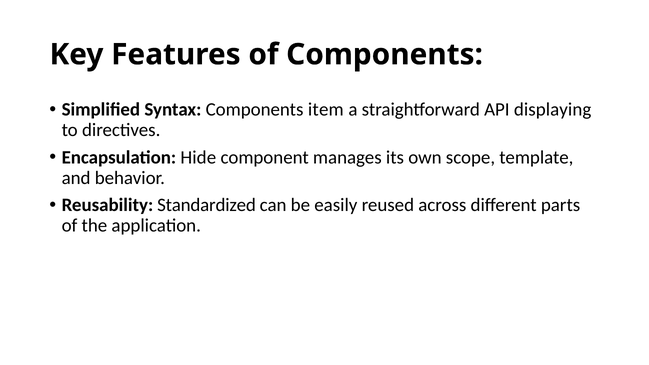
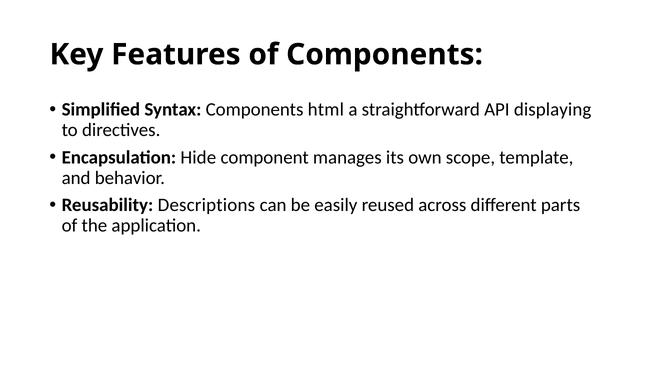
item: item -> html
Standardized: Standardized -> Descriptions
